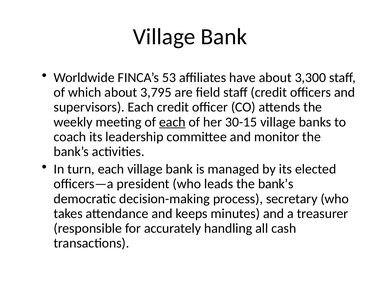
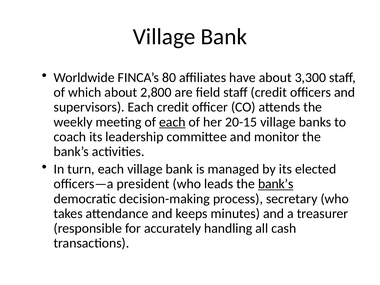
53: 53 -> 80
3,795: 3,795 -> 2,800
30-15: 30-15 -> 20-15
bank’s at (276, 184) underline: none -> present
